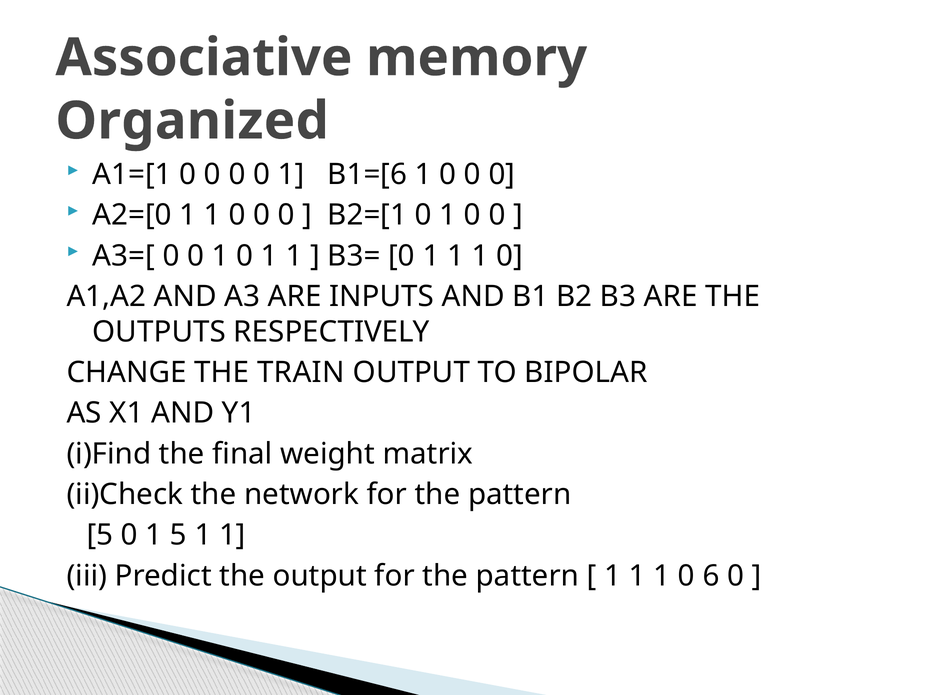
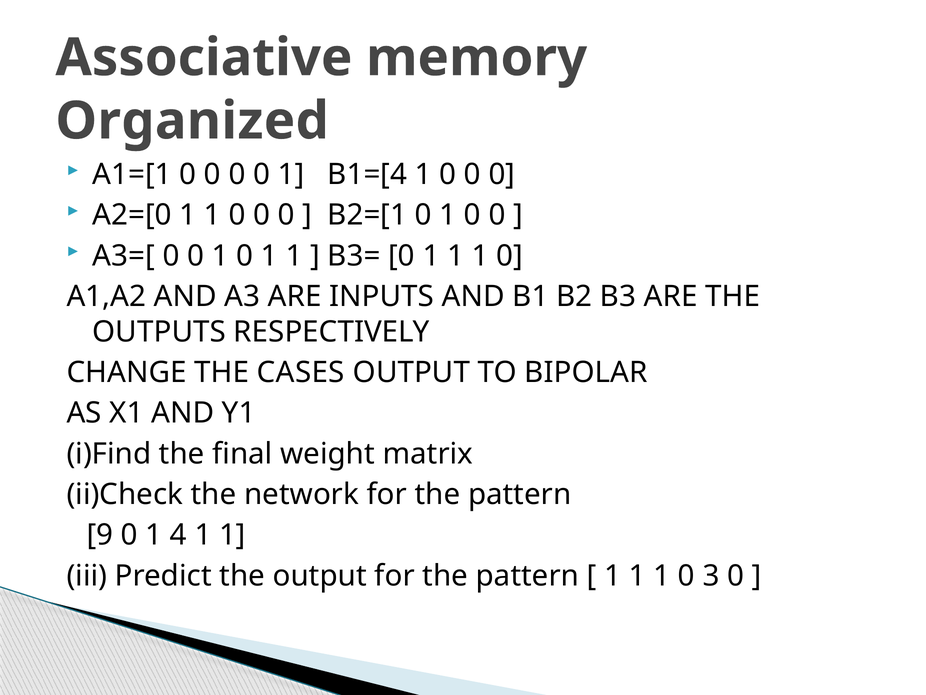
B1=[6: B1=[6 -> B1=[4
TRAIN: TRAIN -> CASES
5 at (100, 535): 5 -> 9
1 5: 5 -> 4
6: 6 -> 3
